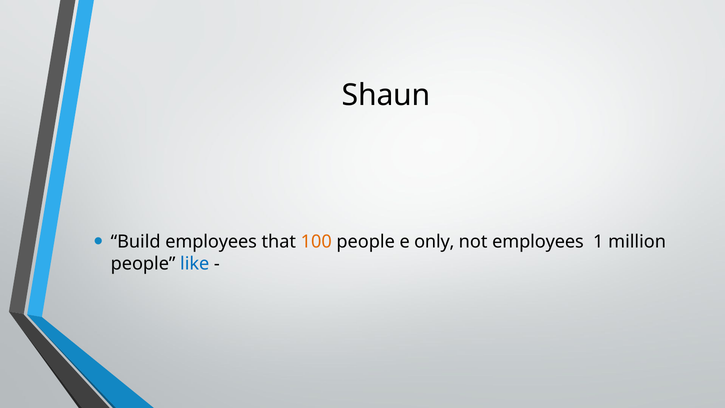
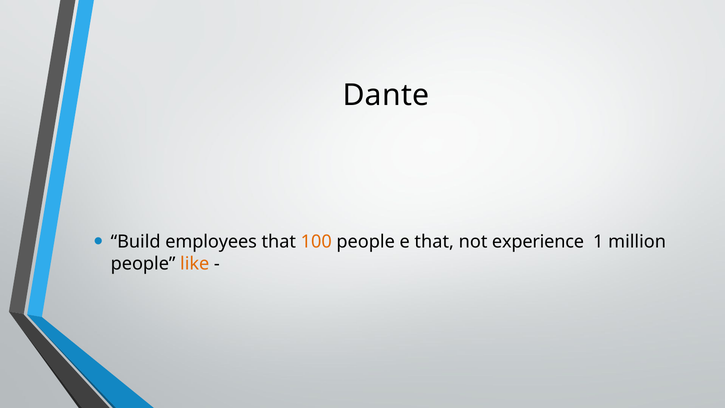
Shaun: Shaun -> Dante
e only: only -> that
not employees: employees -> experience
like colour: blue -> orange
